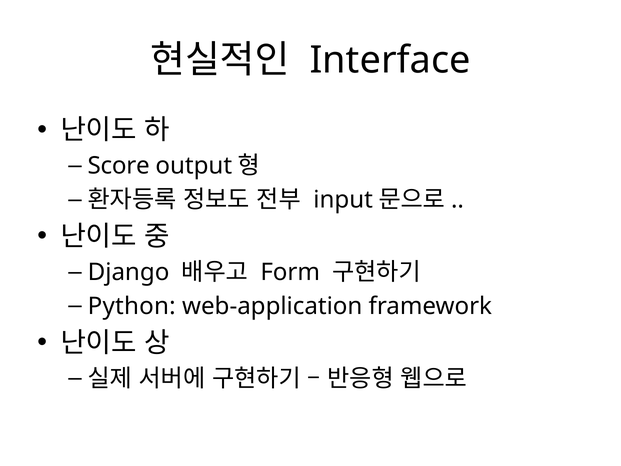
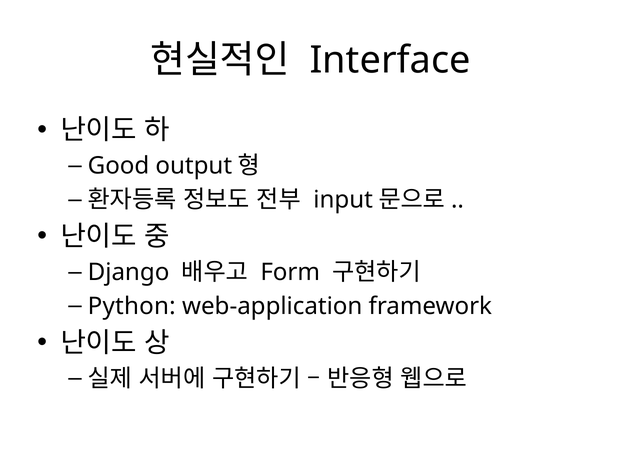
Score: Score -> Good
